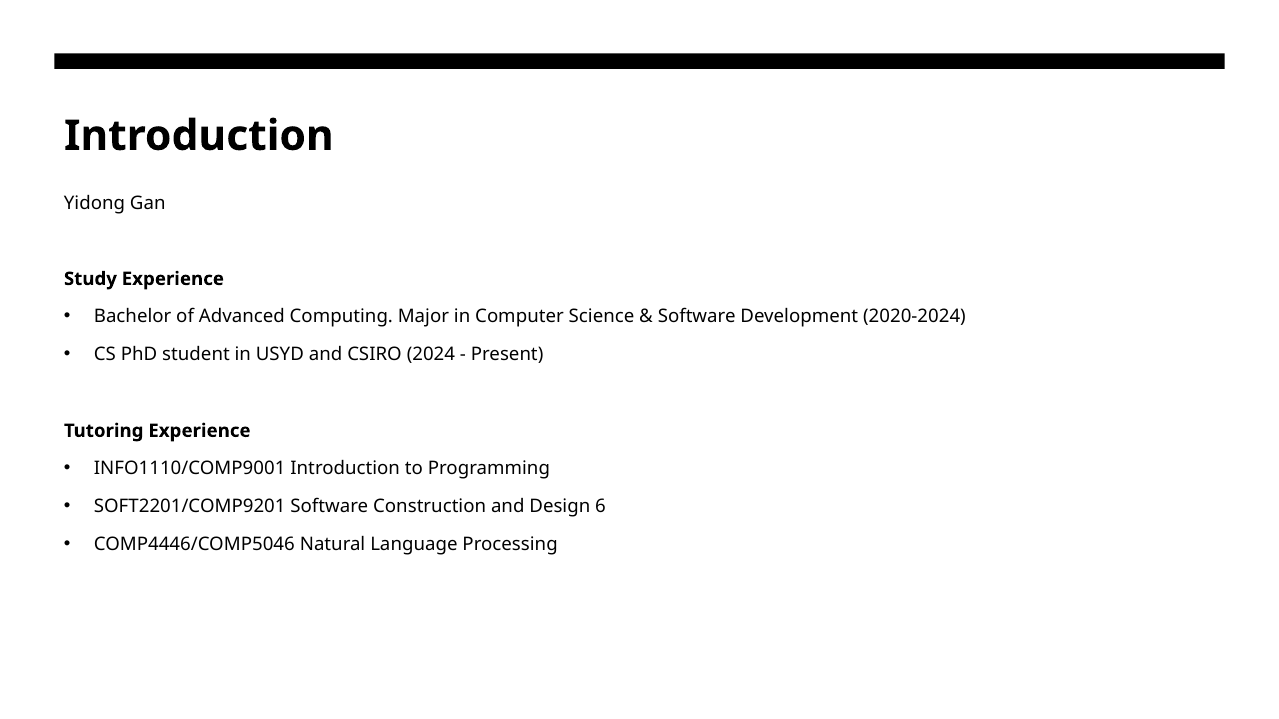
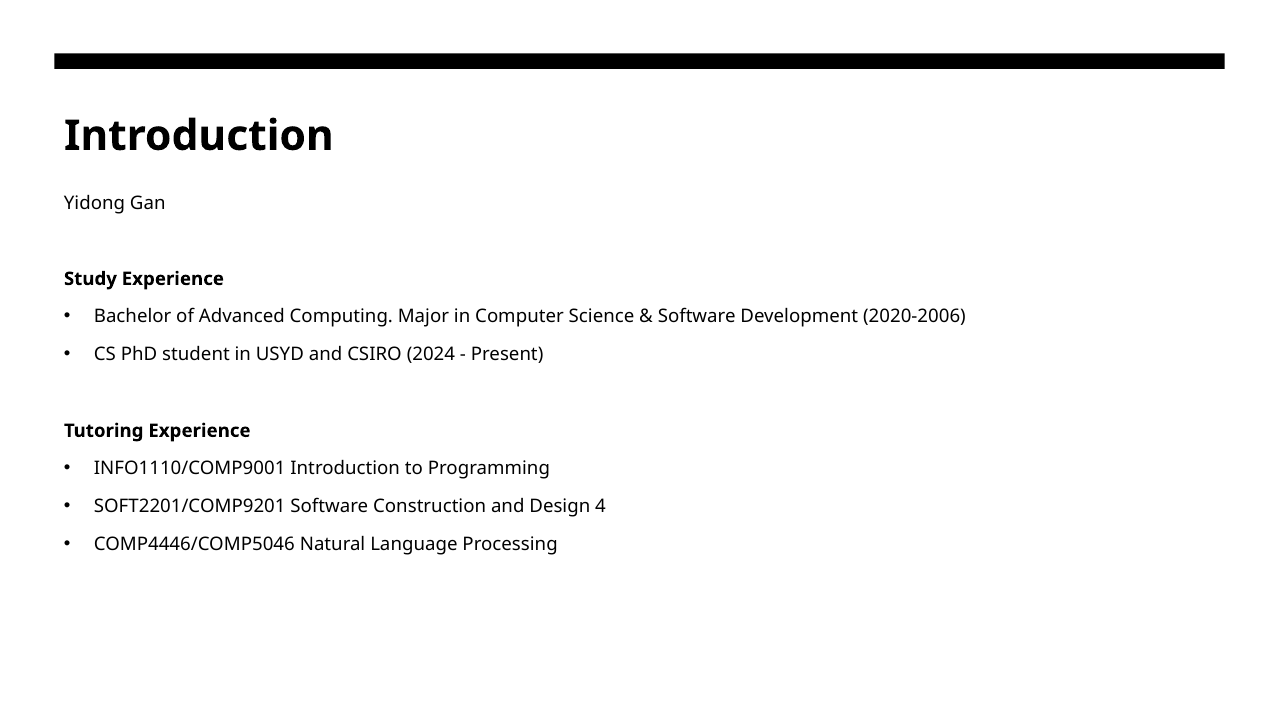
2020-2024: 2020-2024 -> 2020-2006
6: 6 -> 4
